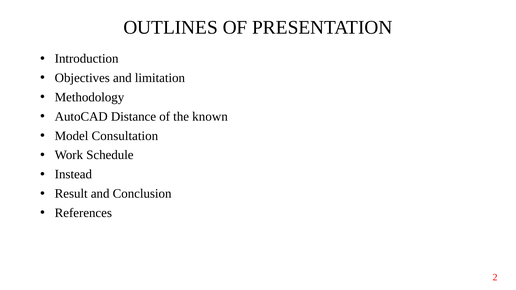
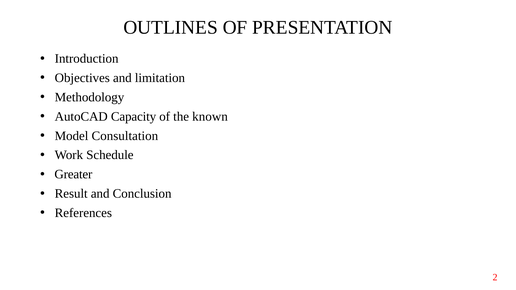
Distance: Distance -> Capacity
Instead: Instead -> Greater
